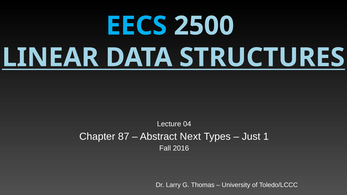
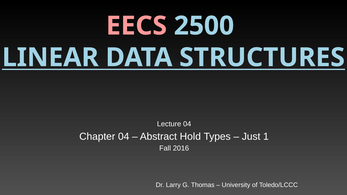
EECS colour: light blue -> pink
Chapter 87: 87 -> 04
Next: Next -> Hold
